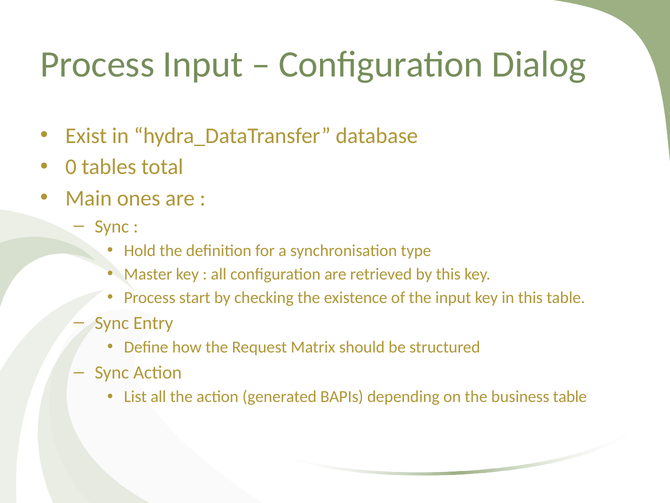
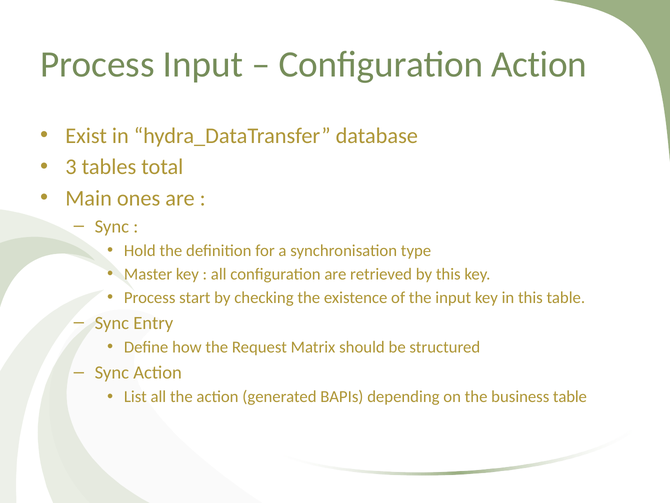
Configuration Dialog: Dialog -> Action
0: 0 -> 3
